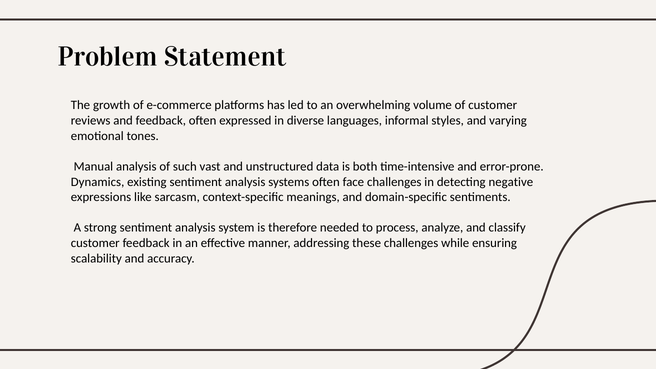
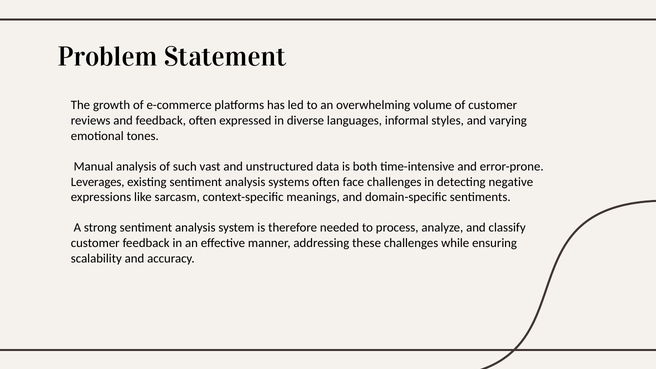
Dynamics: Dynamics -> Leverages
